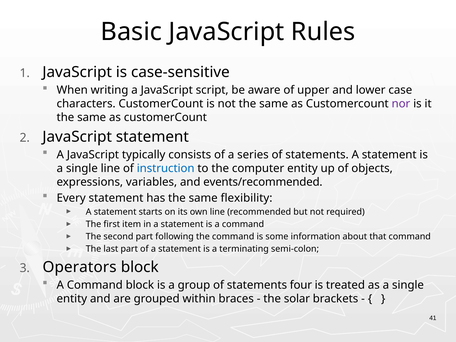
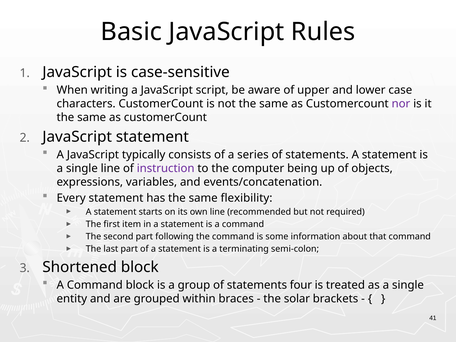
instruction colour: blue -> purple
computer entity: entity -> being
events/recommended: events/recommended -> events/concatenation
Operators: Operators -> Shortened
